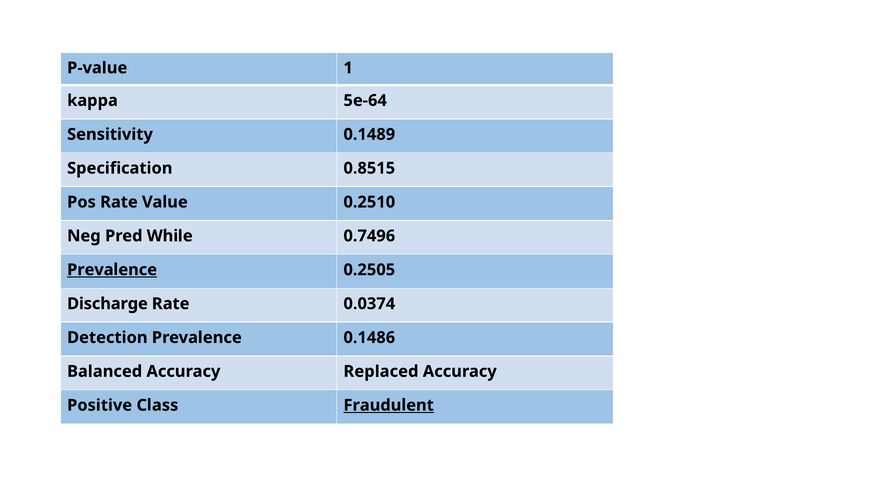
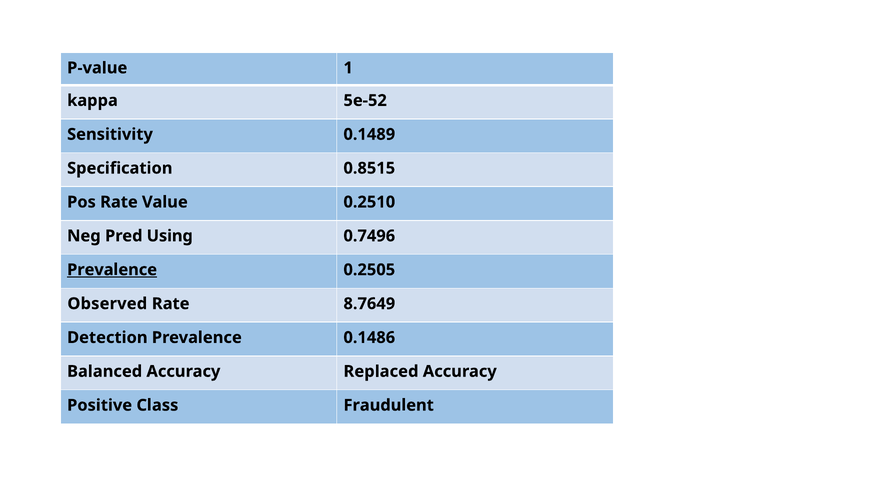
5e-64: 5e-64 -> 5e-52
While: While -> Using
Discharge: Discharge -> Observed
0.0374: 0.0374 -> 8.7649
Fraudulent underline: present -> none
